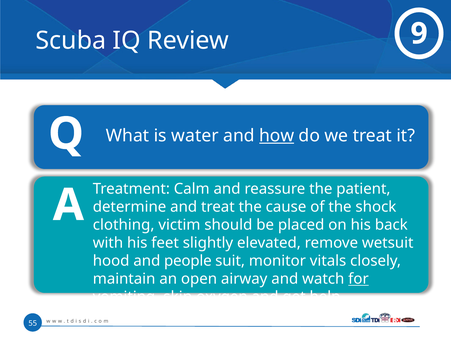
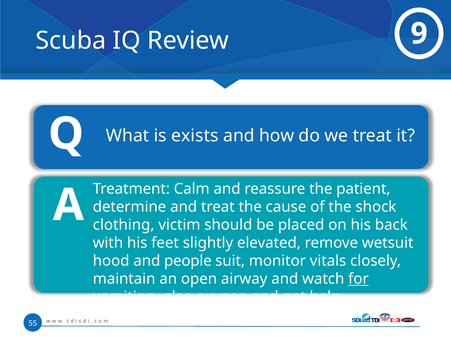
water: water -> exists
how underline: present -> none
skin: skin -> also
